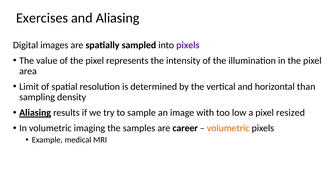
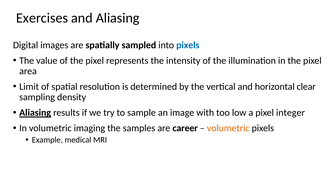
pixels at (188, 45) colour: purple -> blue
than: than -> clear
resized: resized -> integer
